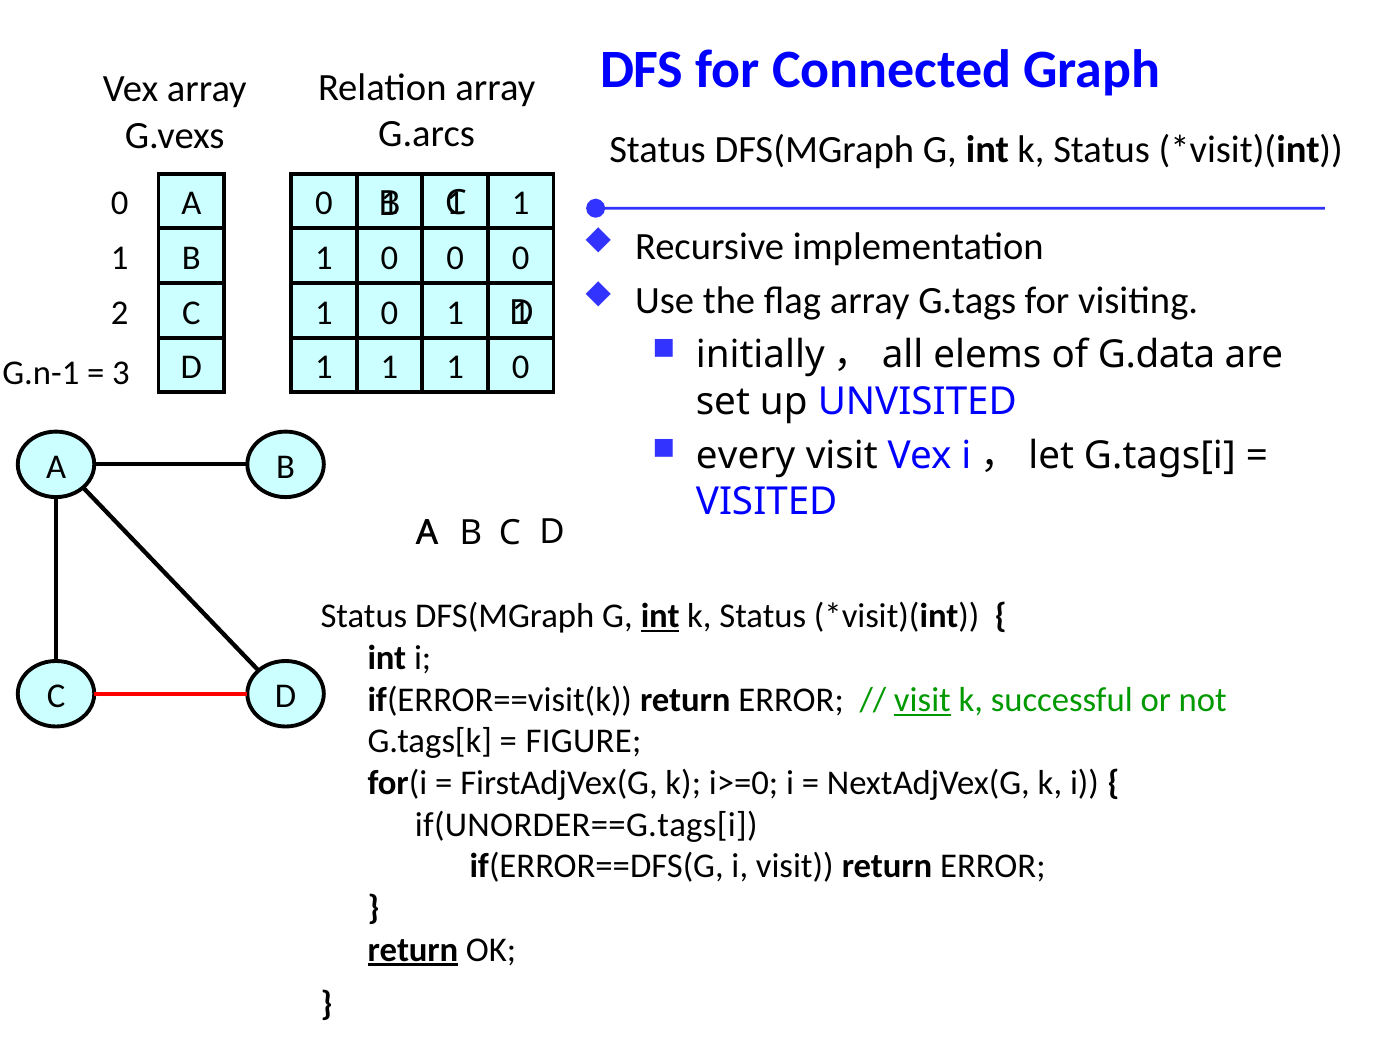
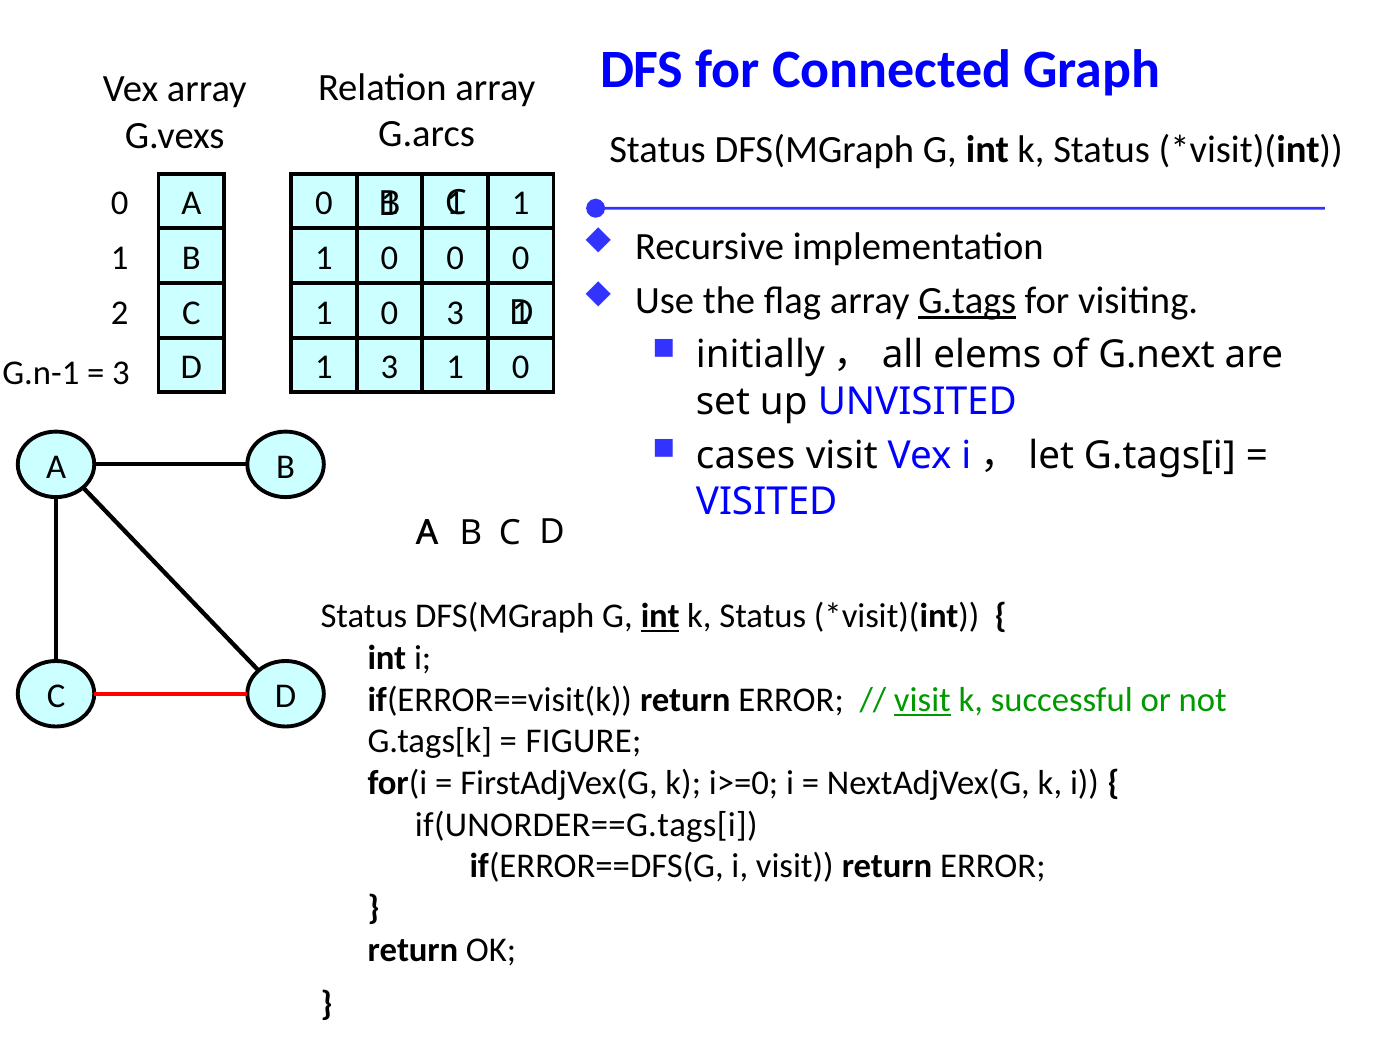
G.tags underline: none -> present
1 0 1: 1 -> 3
G.data: G.data -> G.next
1 at (389, 367): 1 -> 3
every: every -> cases
return at (413, 950) underline: present -> none
